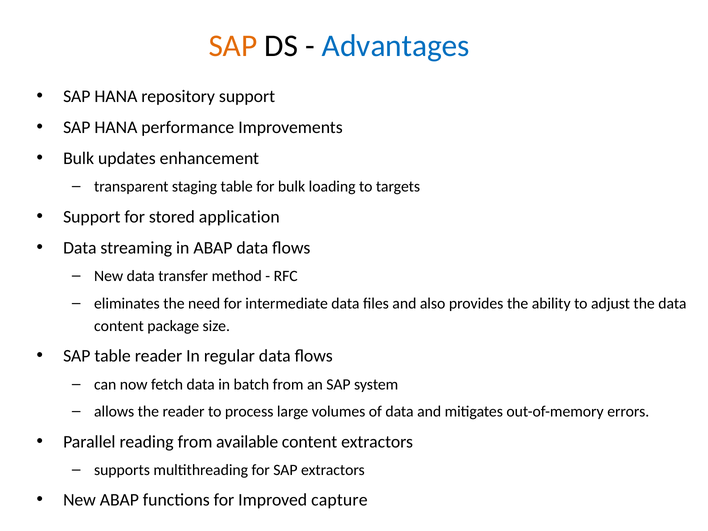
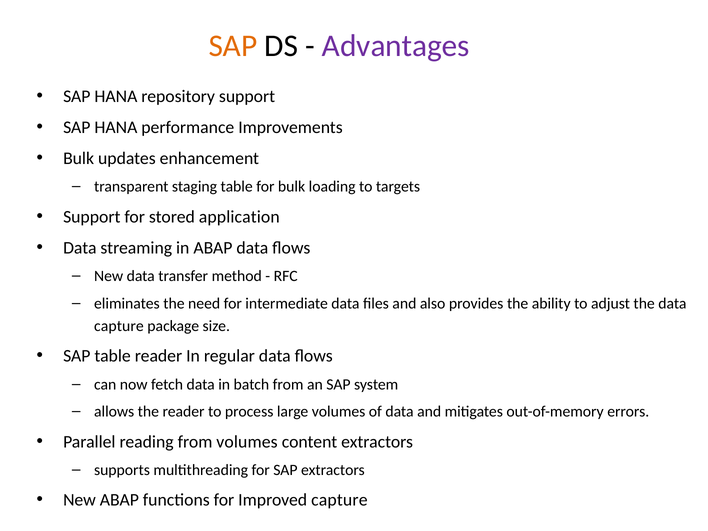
Advantages colour: blue -> purple
content at (119, 326): content -> capture
from available: available -> volumes
